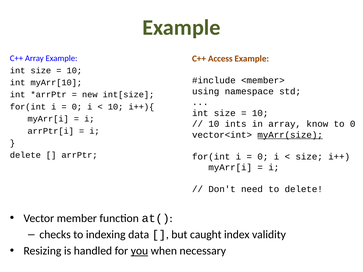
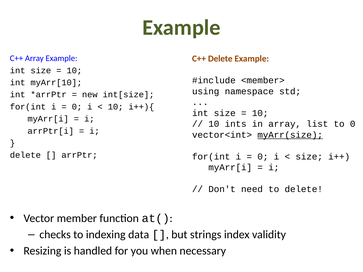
C++ Access: Access -> Delete
know: know -> list
caught: caught -> strings
you underline: present -> none
